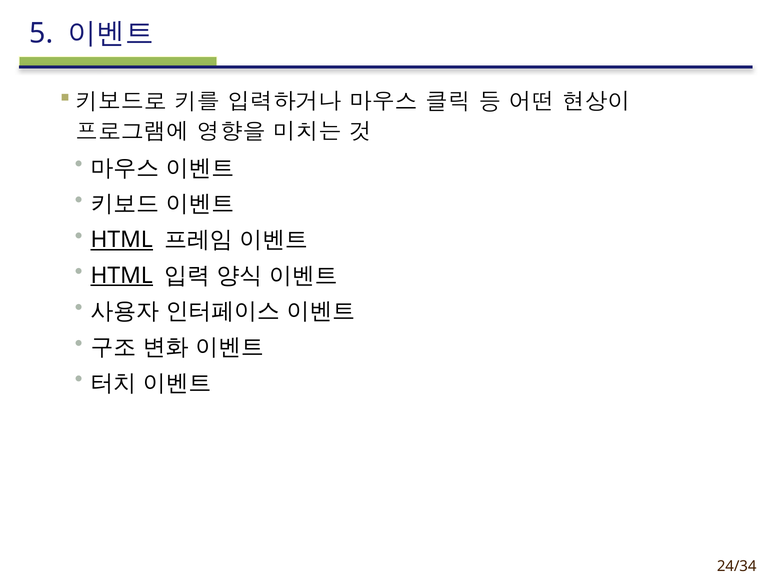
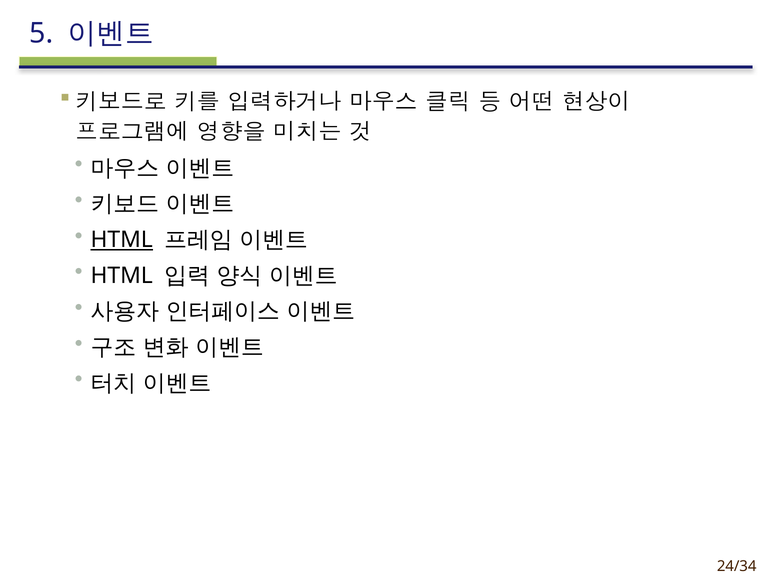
HTML at (122, 275) underline: present -> none
